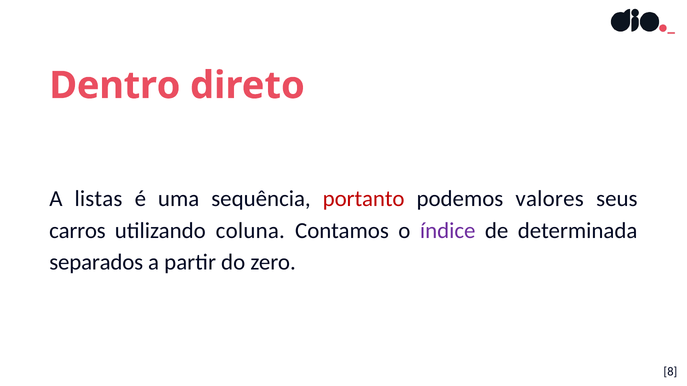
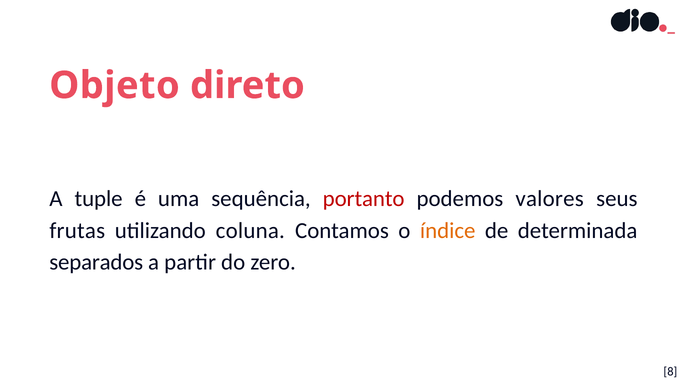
Dentro: Dentro -> Objeto
listas: listas -> tuple
carros: carros -> frutas
índice colour: purple -> orange
